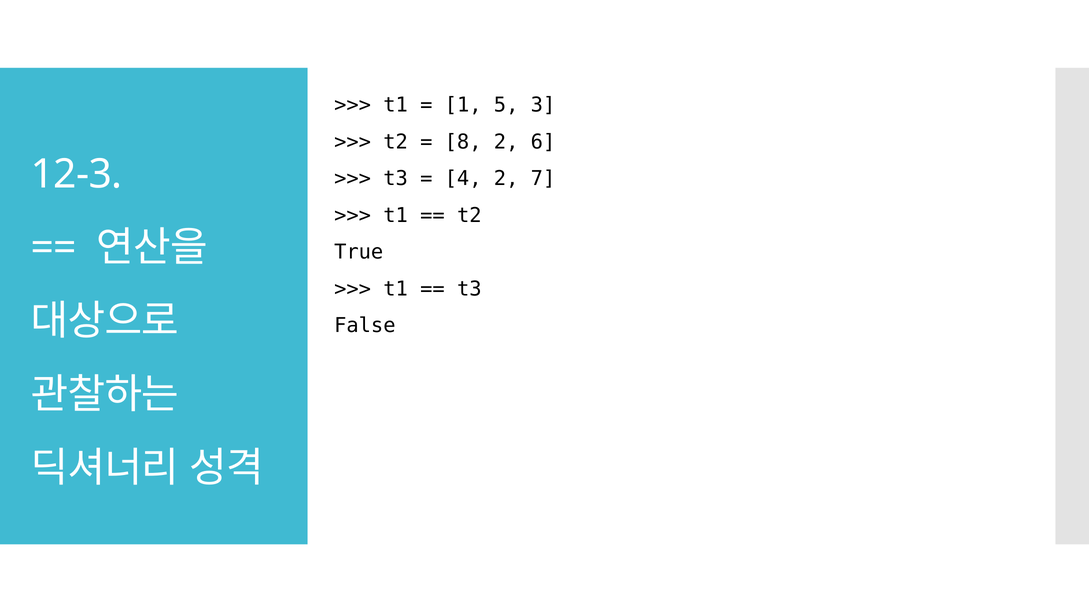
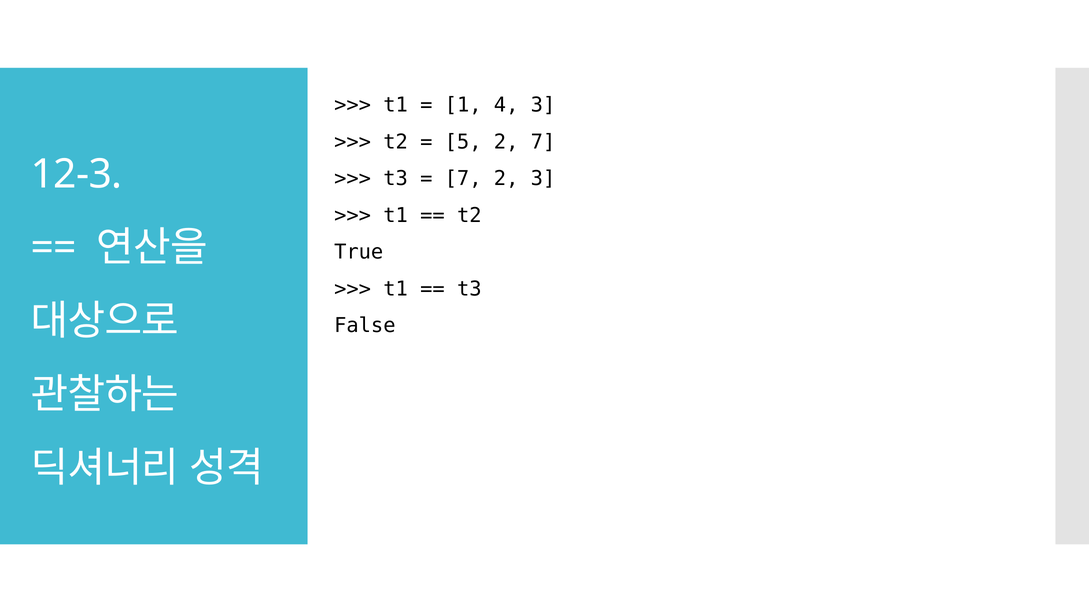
5: 5 -> 4
8: 8 -> 5
2 6: 6 -> 7
4 at (463, 178): 4 -> 7
2 7: 7 -> 3
